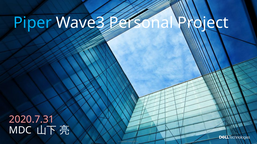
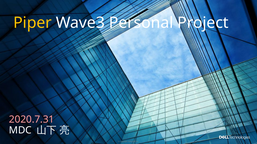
Piper colour: light blue -> yellow
